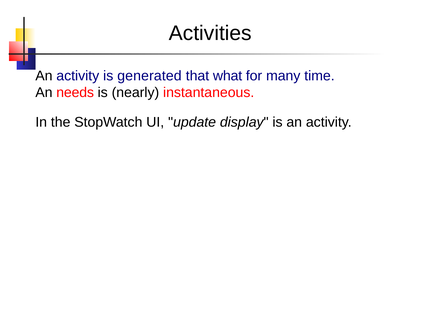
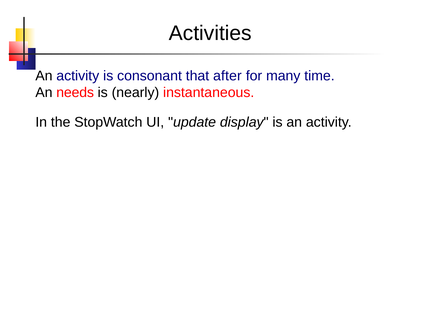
generated: generated -> consonant
what: what -> after
